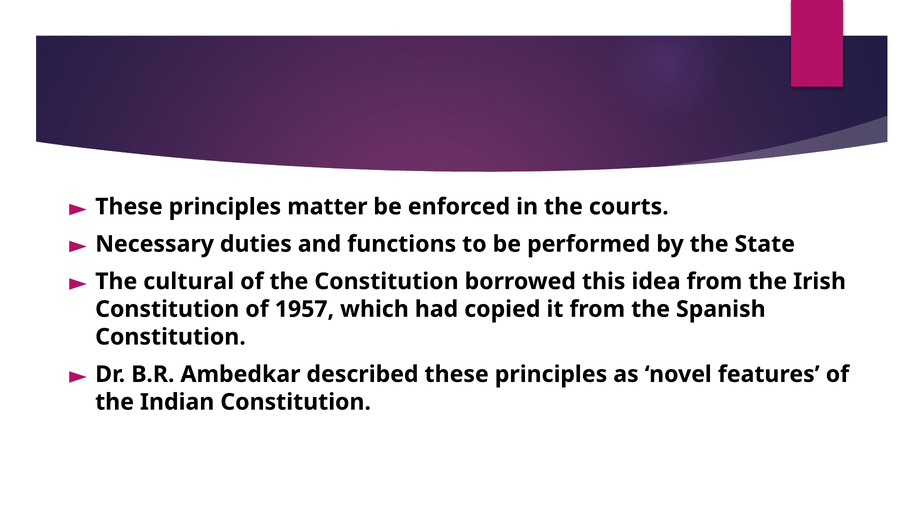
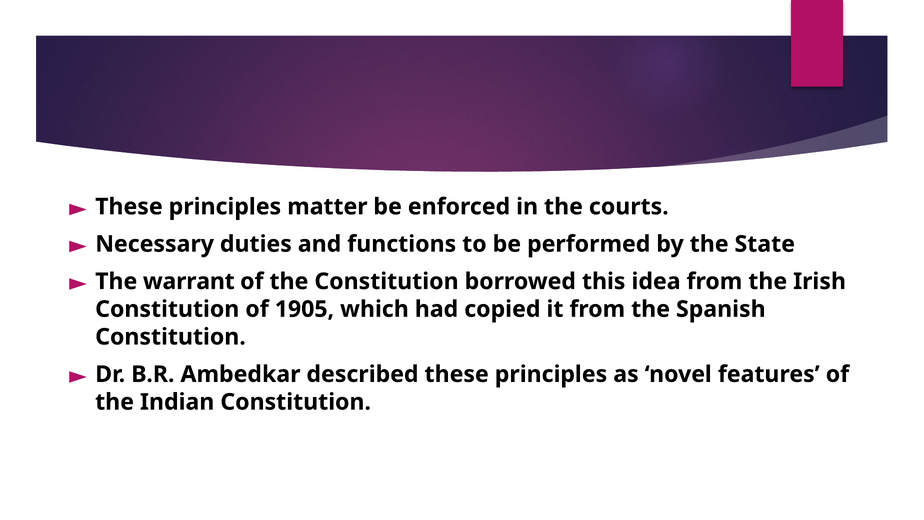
cultural: cultural -> warrant
1957: 1957 -> 1905
